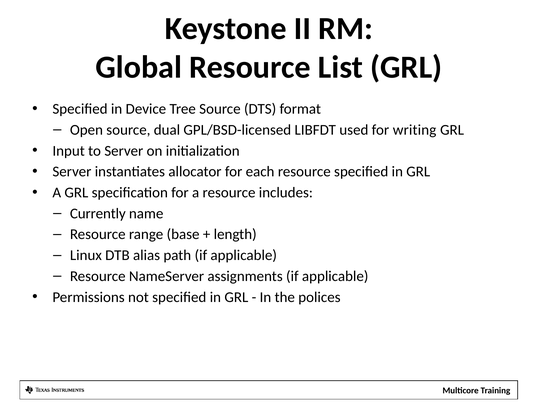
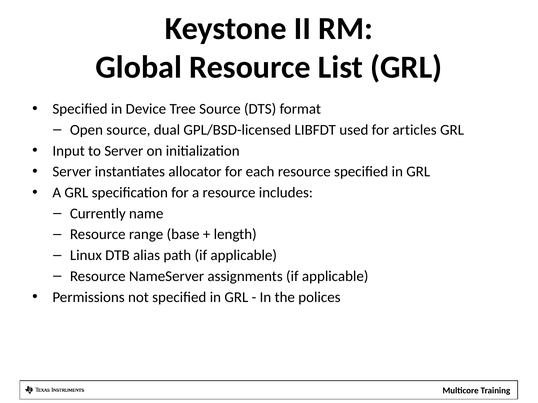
writing: writing -> articles
